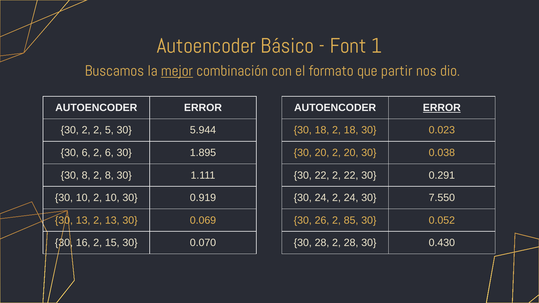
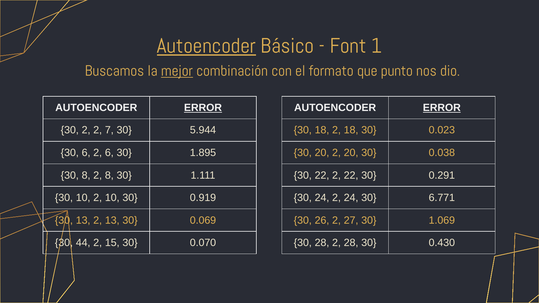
Autoencoder at (206, 46) underline: none -> present
partir: partir -> punto
ERROR at (203, 108) underline: none -> present
5: 5 -> 7
7.550: 7.550 -> 6.771
85: 85 -> 27
0.052: 0.052 -> 1.069
16: 16 -> 44
